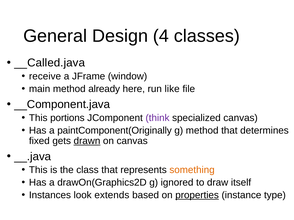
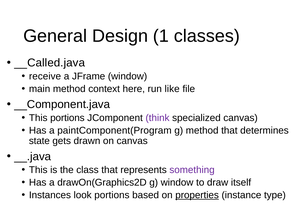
4: 4 -> 1
already: already -> context
paintComponent(Originally: paintComponent(Originally -> paintComponent(Program
fixed: fixed -> state
drawn underline: present -> none
something colour: orange -> purple
g ignored: ignored -> window
look extends: extends -> portions
